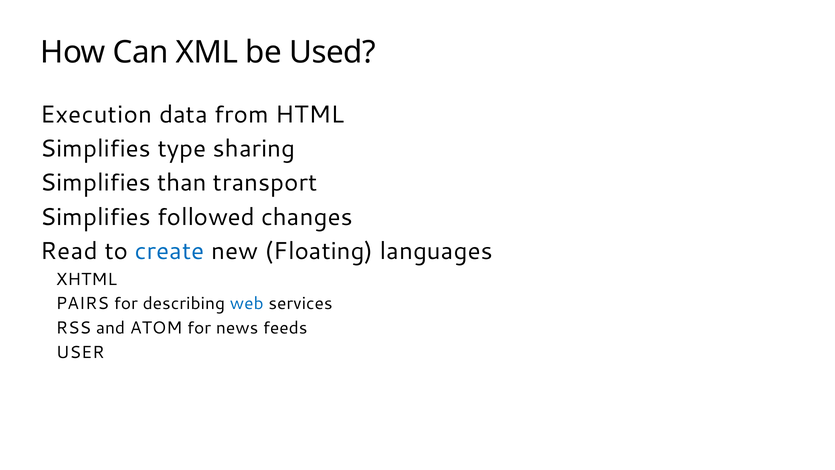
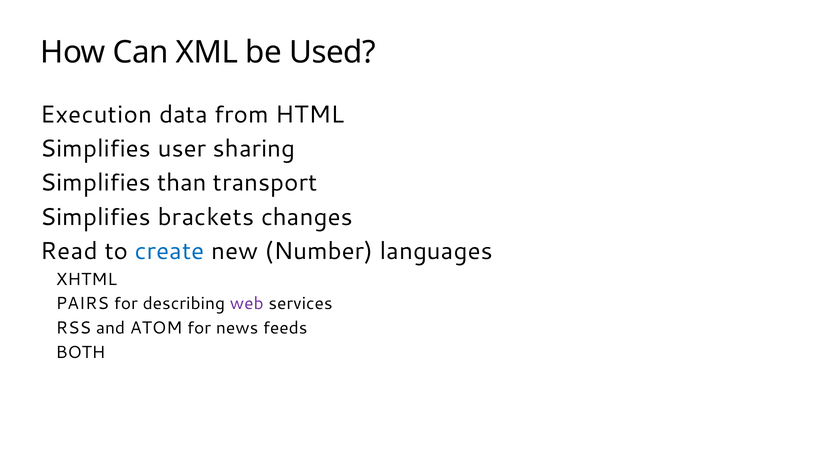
type: type -> user
followed: followed -> brackets
Floating: Floating -> Number
web colour: blue -> purple
USER: USER -> BOTH
